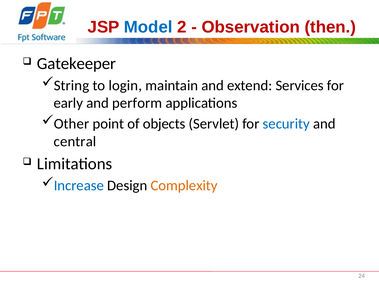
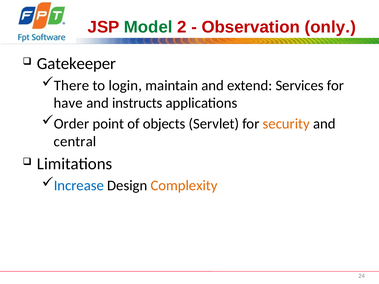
Model colour: blue -> green
then: then -> only
String: String -> There
early: early -> have
perform: perform -> instructs
Other: Other -> Order
security colour: blue -> orange
